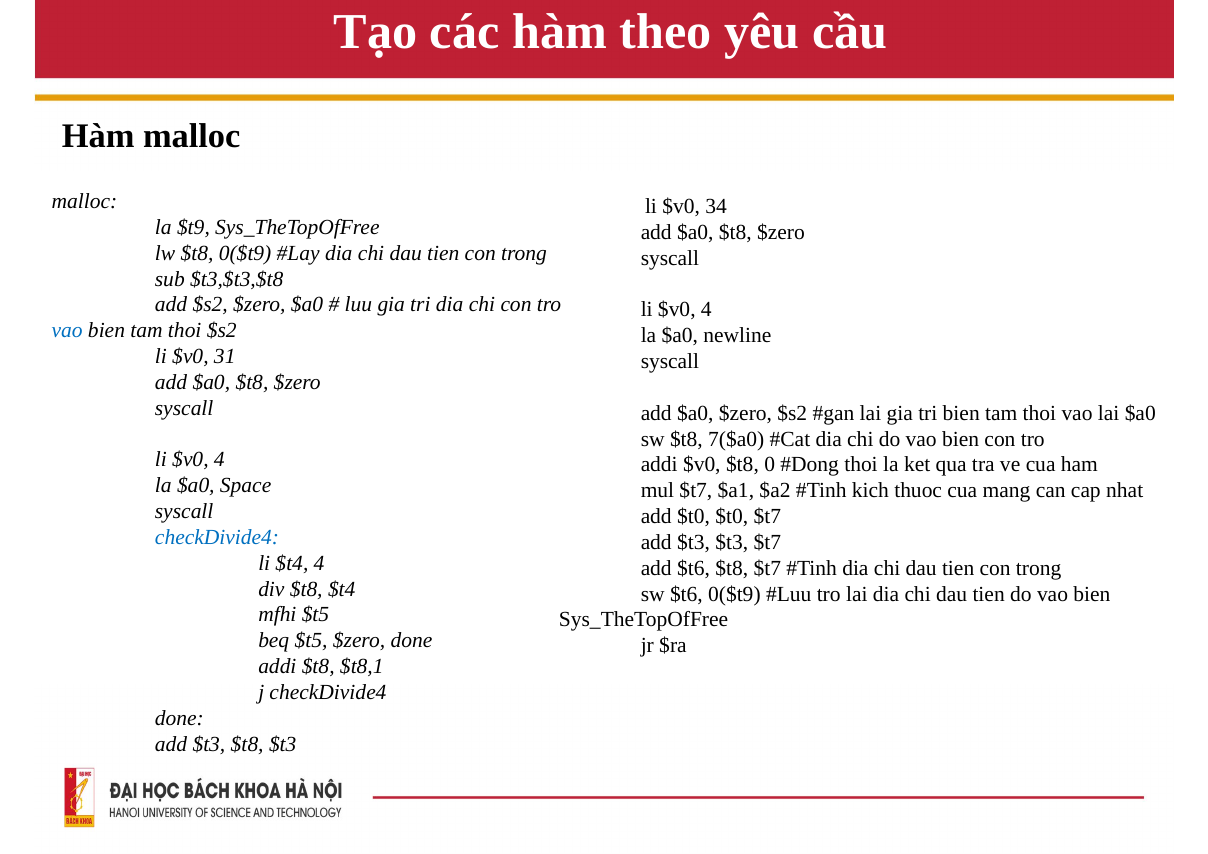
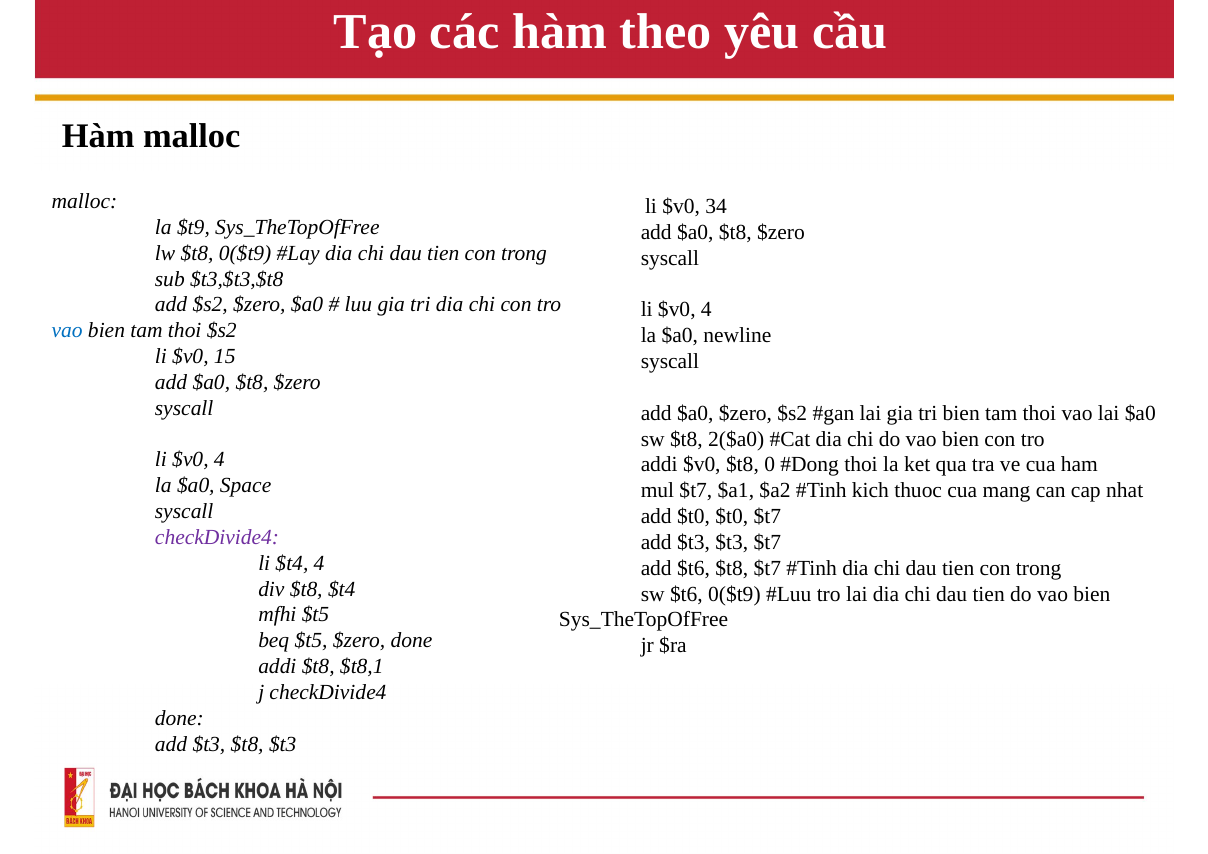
31: 31 -> 15
7($a0: 7($a0 -> 2($a0
checkDivide4 at (217, 537) colour: blue -> purple
